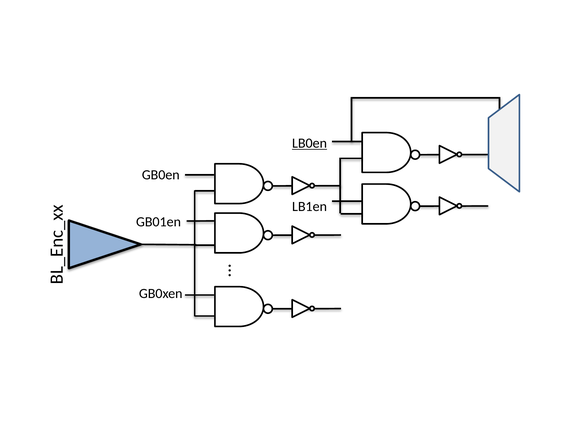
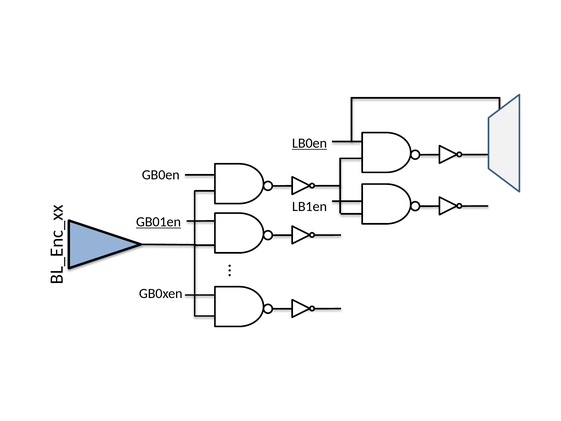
GB01en underline: none -> present
